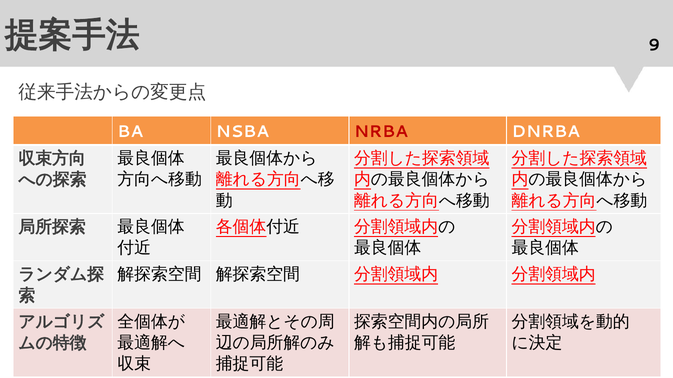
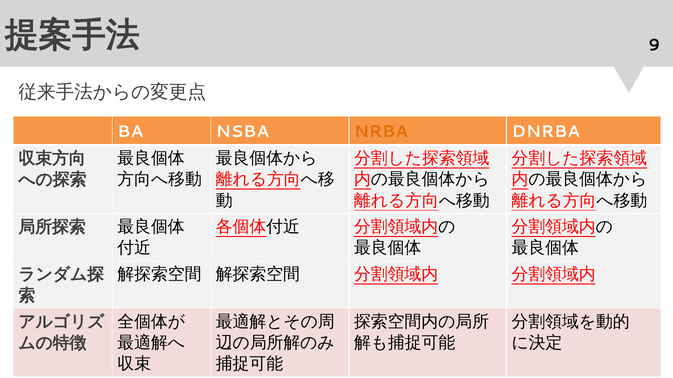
NRBA colour: red -> orange
